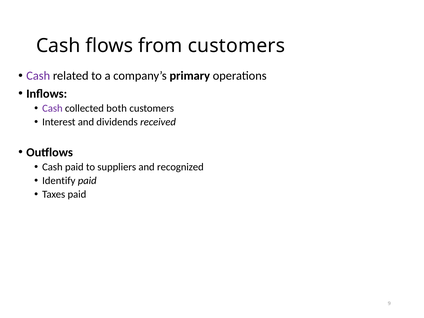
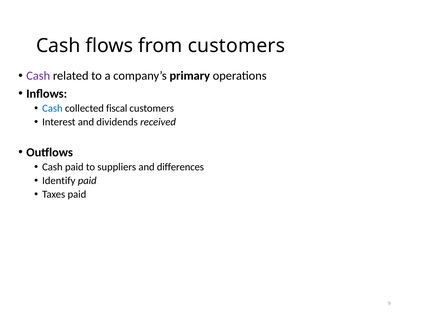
Cash at (52, 108) colour: purple -> blue
both: both -> fiscal
recognized: recognized -> differences
